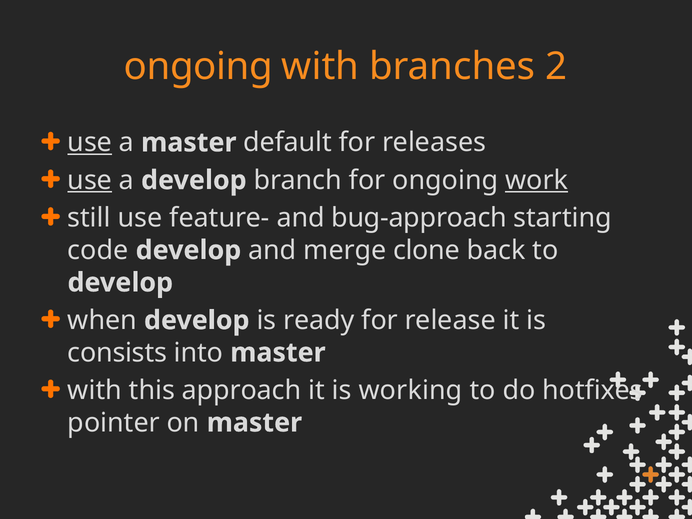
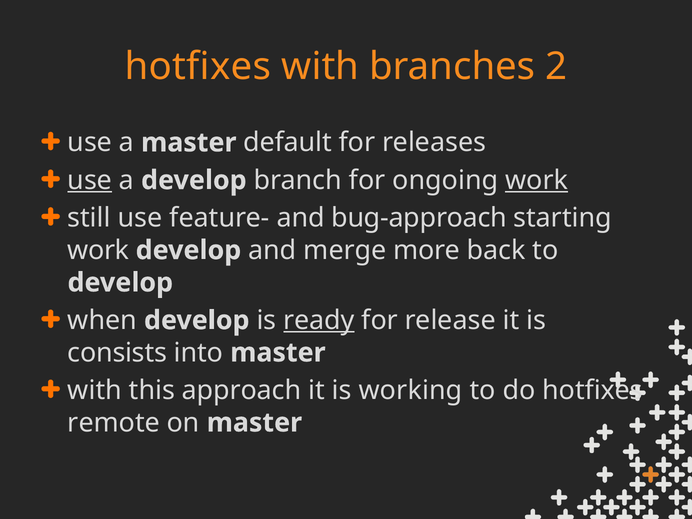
ongoing at (198, 67): ongoing -> hotfixes
use at (90, 143) underline: present -> none
code at (98, 250): code -> work
clone: clone -> more
ready underline: none -> present
pointer: pointer -> remote
